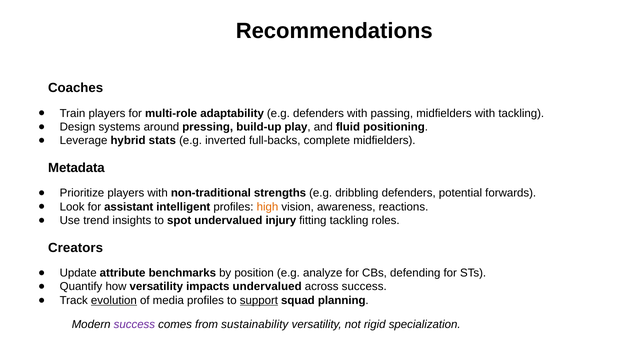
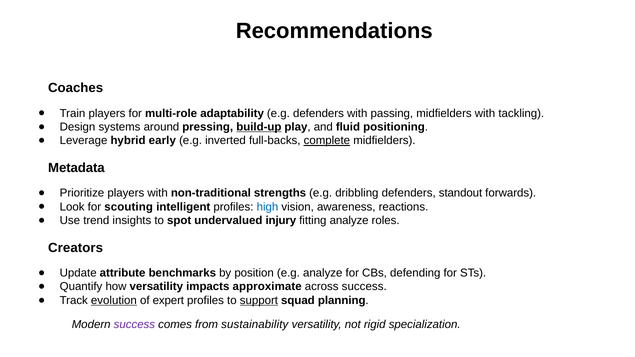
build-up underline: none -> present
stats: stats -> early
complete underline: none -> present
potential: potential -> standout
assistant: assistant -> scouting
high colour: orange -> blue
fitting tackling: tackling -> analyze
impacts undervalued: undervalued -> approximate
media: media -> expert
